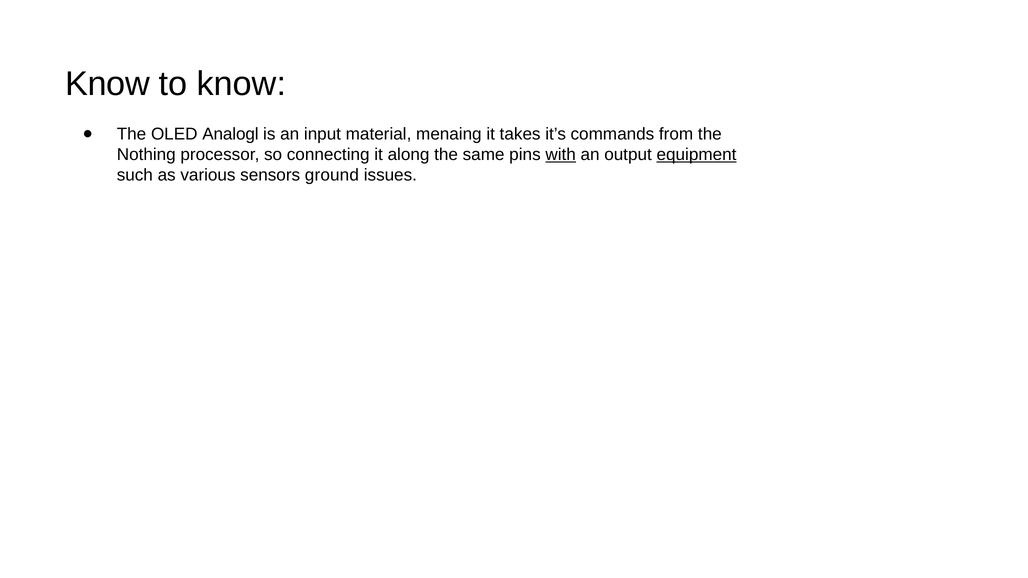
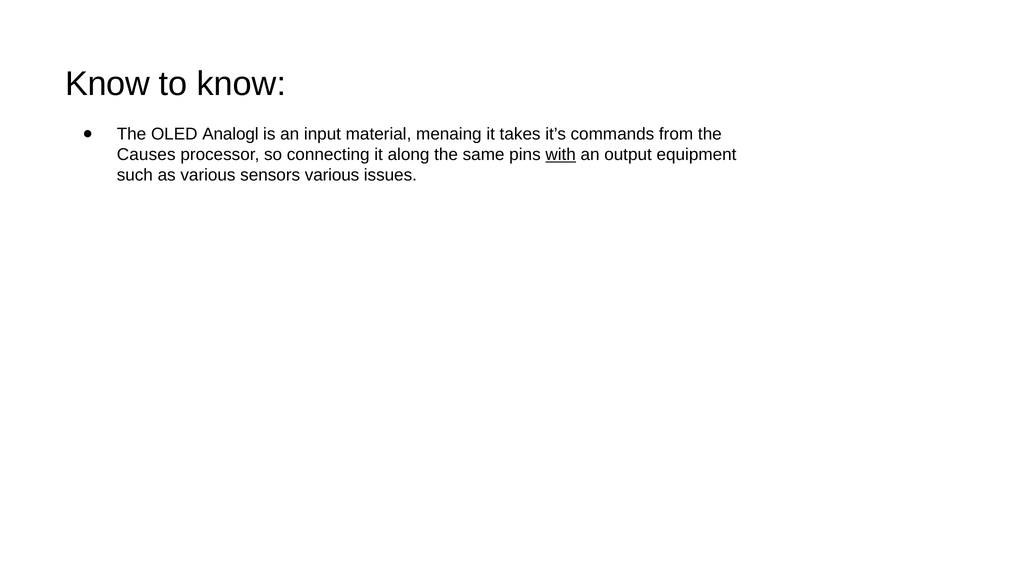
Nothing: Nothing -> Causes
equipment underline: present -> none
sensors ground: ground -> various
